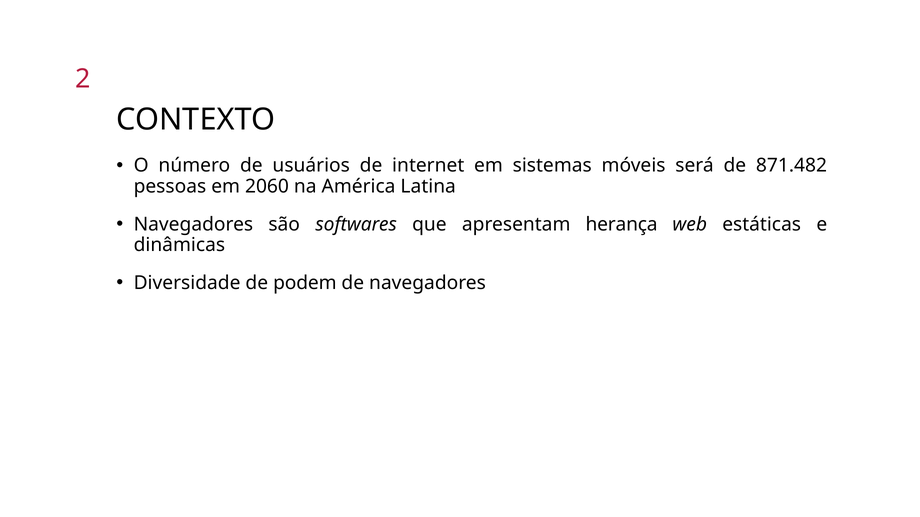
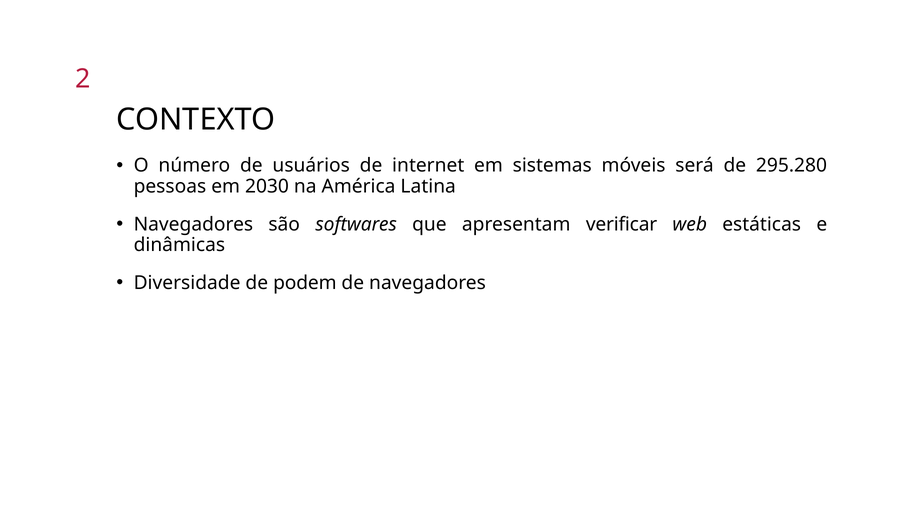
871.482: 871.482 -> 295.280
2060: 2060 -> 2030
herança: herança -> verificar
